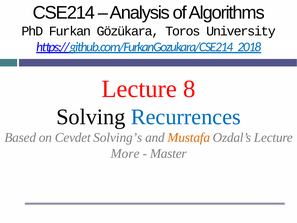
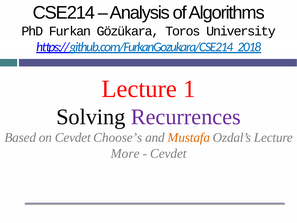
8: 8 -> 1
Recurrences colour: blue -> purple
Solving’s: Solving’s -> Choose’s
Master at (168, 153): Master -> Cevdet
